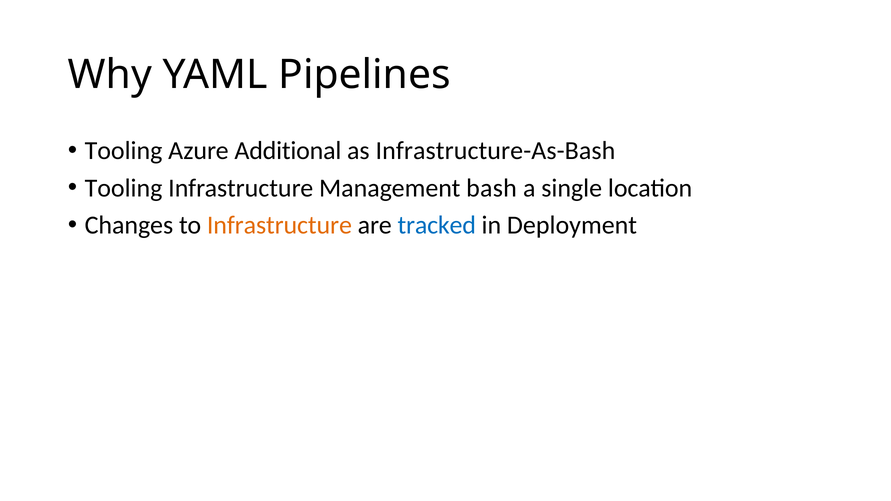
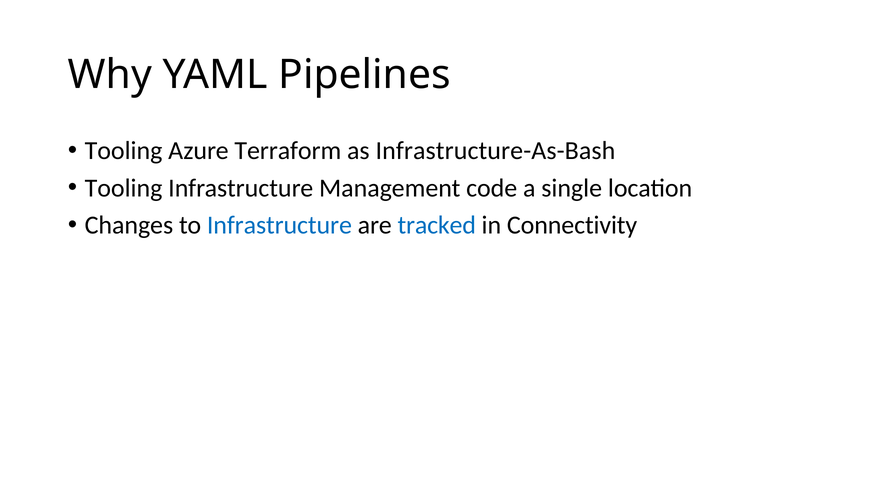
Additional: Additional -> Terraform
bash: bash -> code
Infrastructure at (279, 225) colour: orange -> blue
Deployment: Deployment -> Connectivity
